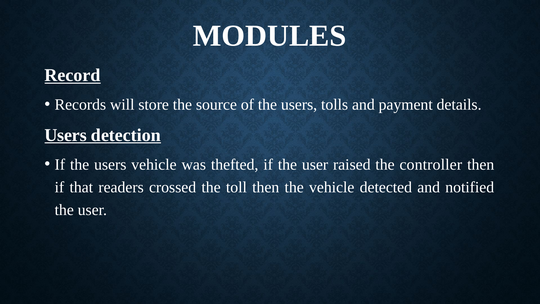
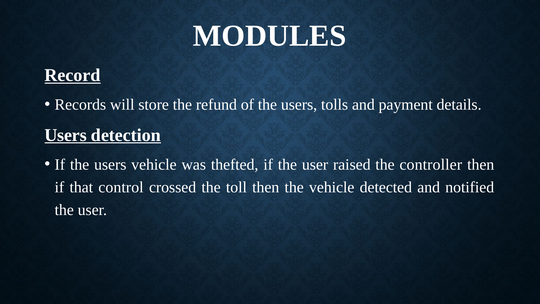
source: source -> refund
readers: readers -> control
